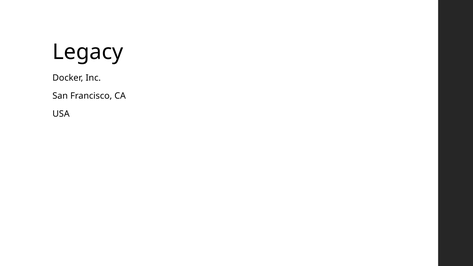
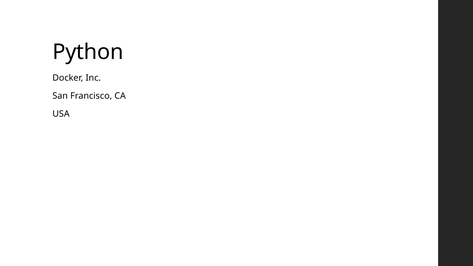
Legacy: Legacy -> Python
